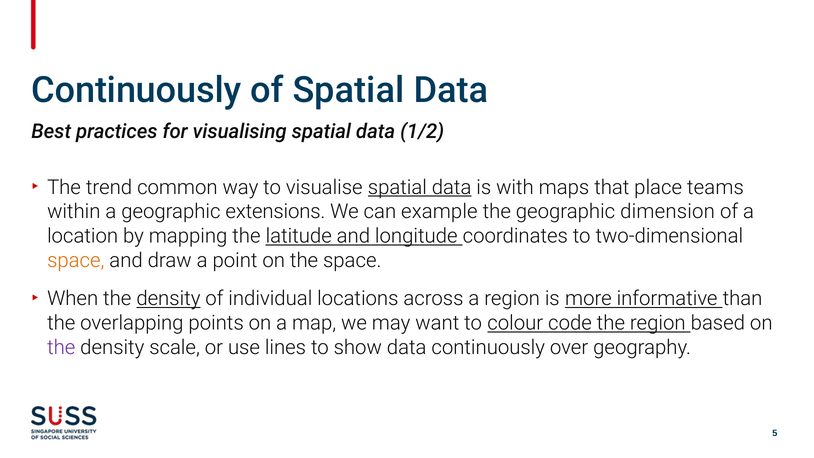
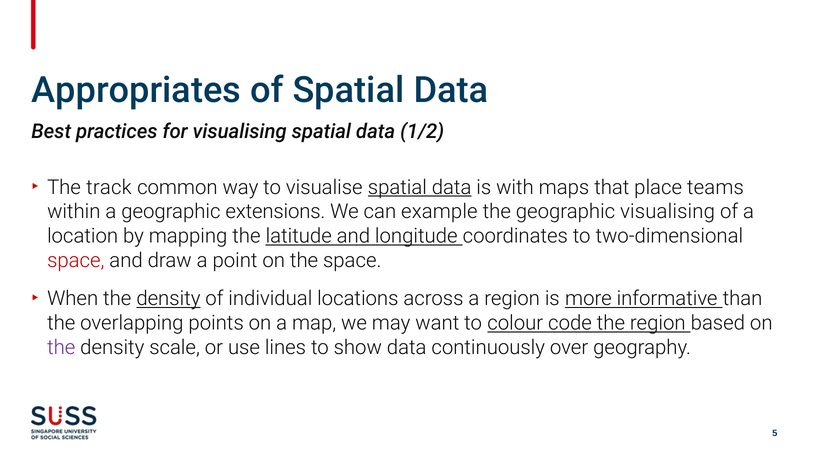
Continuously at (136, 90): Continuously -> Appropriates
trend: trend -> track
geographic dimension: dimension -> visualising
space at (76, 261) colour: orange -> red
